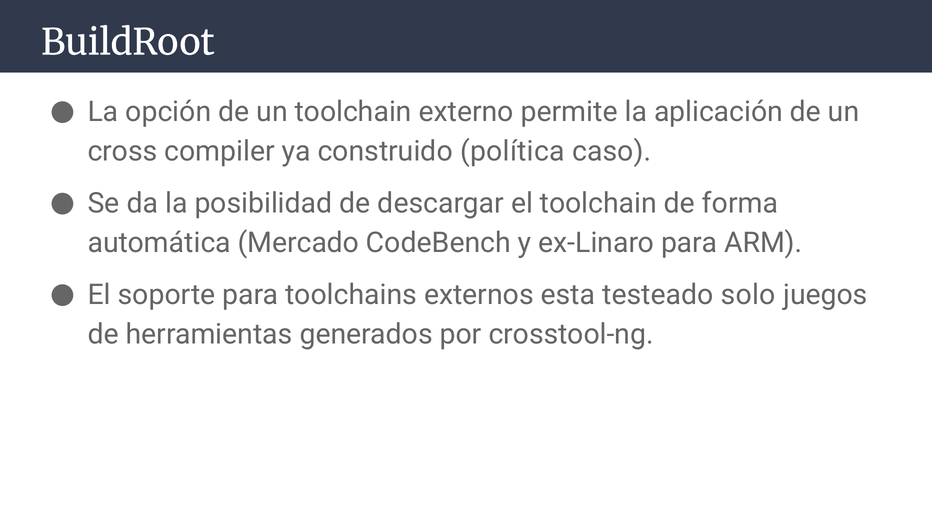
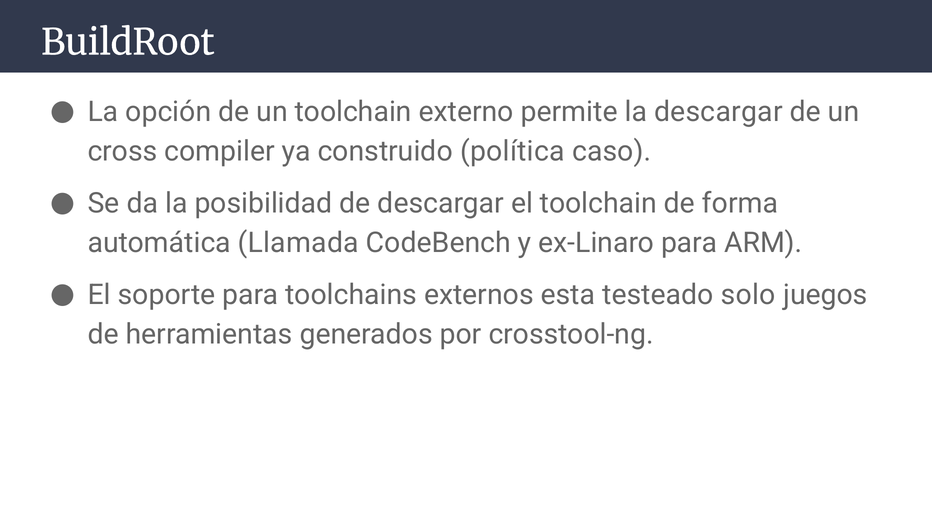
la aplicación: aplicación -> descargar
Mercado: Mercado -> Llamada
